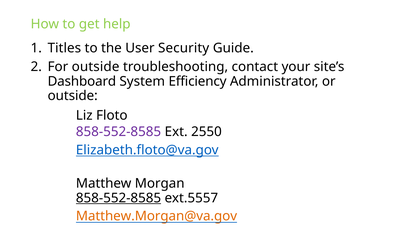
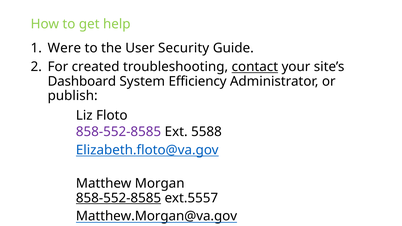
Titles: Titles -> Were
For outside: outside -> created
contact underline: none -> present
outside at (73, 96): outside -> publish
2550: 2550 -> 5588
Matthew.Morgan@va.gov colour: orange -> black
